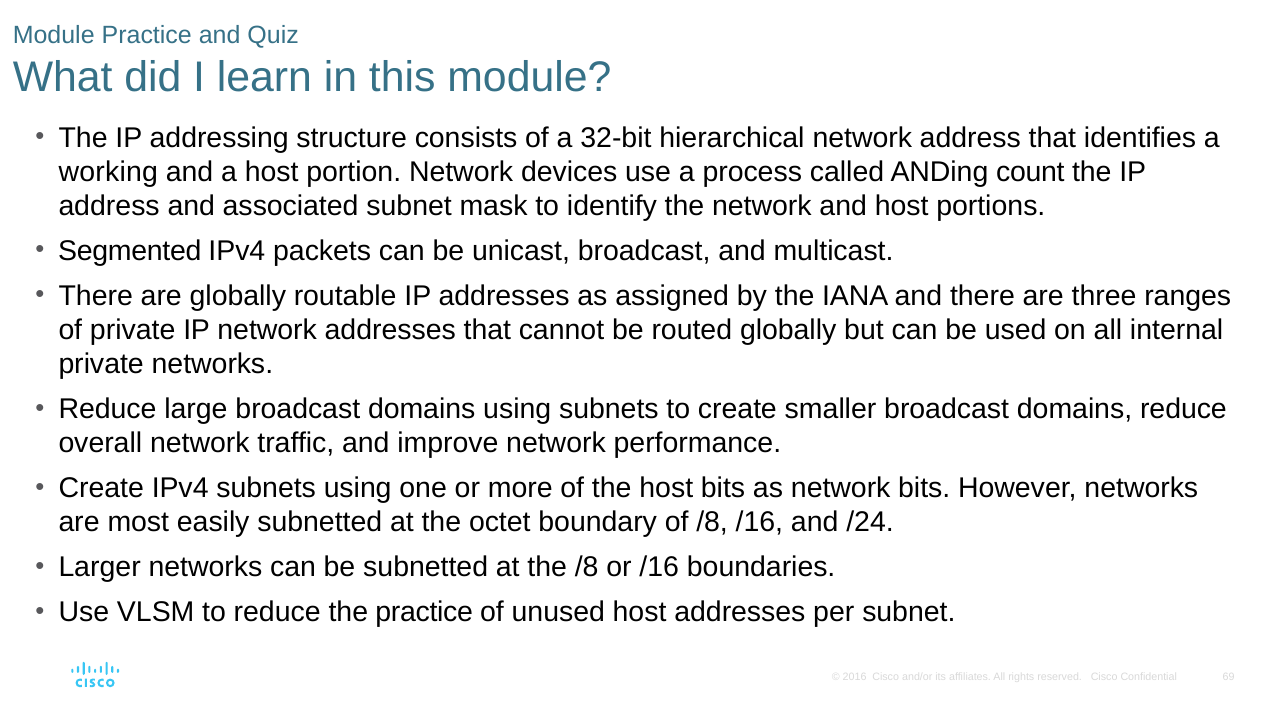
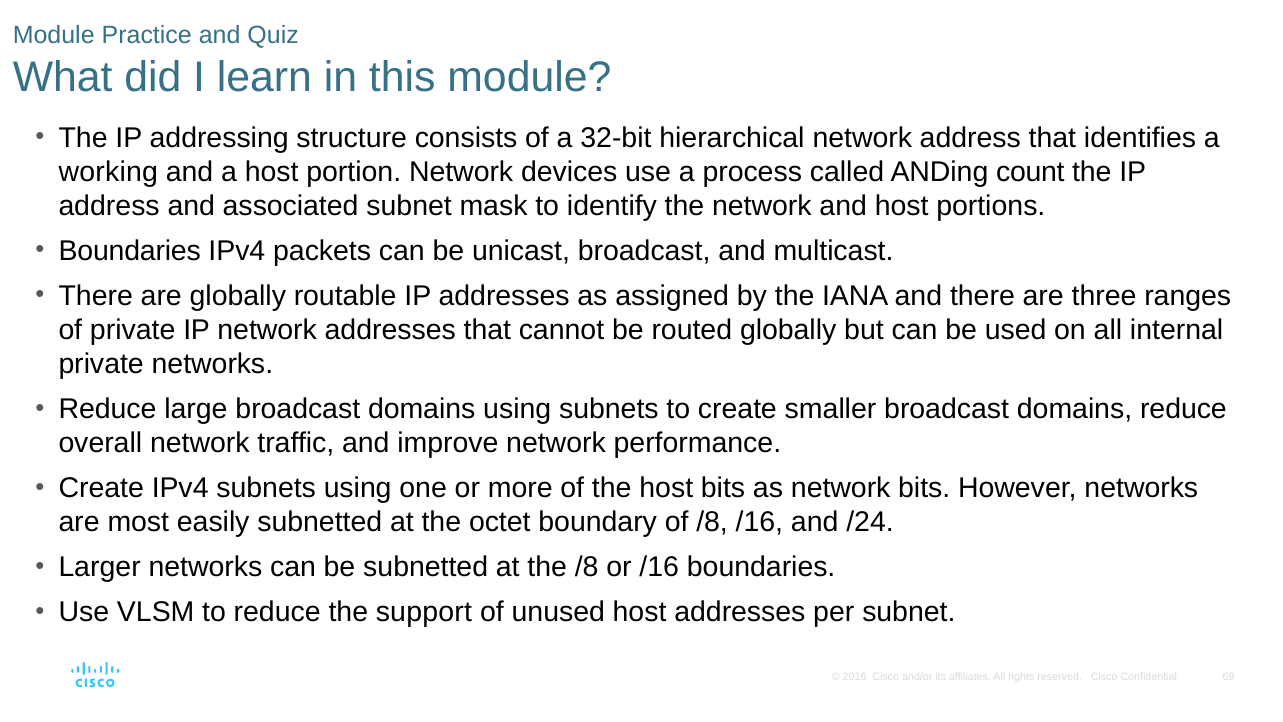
Segmented at (130, 251): Segmented -> Boundaries
the practice: practice -> support
